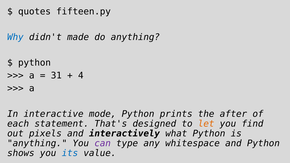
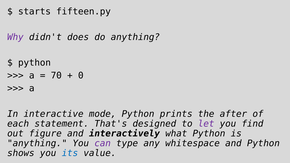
quotes: quotes -> starts
Why colour: blue -> purple
made: made -> does
31: 31 -> 70
4: 4 -> 0
let colour: orange -> purple
pixels: pixels -> figure
